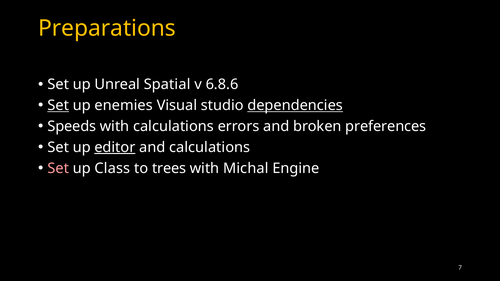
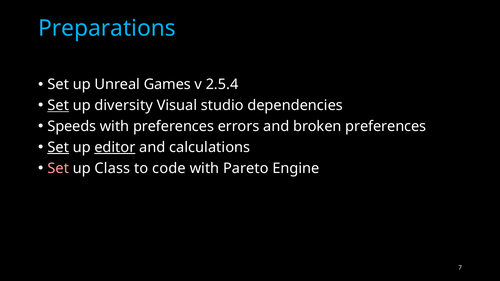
Preparations colour: yellow -> light blue
Spatial: Spatial -> Games
6.8.6: 6.8.6 -> 2.5.4
enemies: enemies -> diversity
dependencies underline: present -> none
with calculations: calculations -> preferences
Set at (58, 147) underline: none -> present
trees: trees -> code
Michal: Michal -> Pareto
